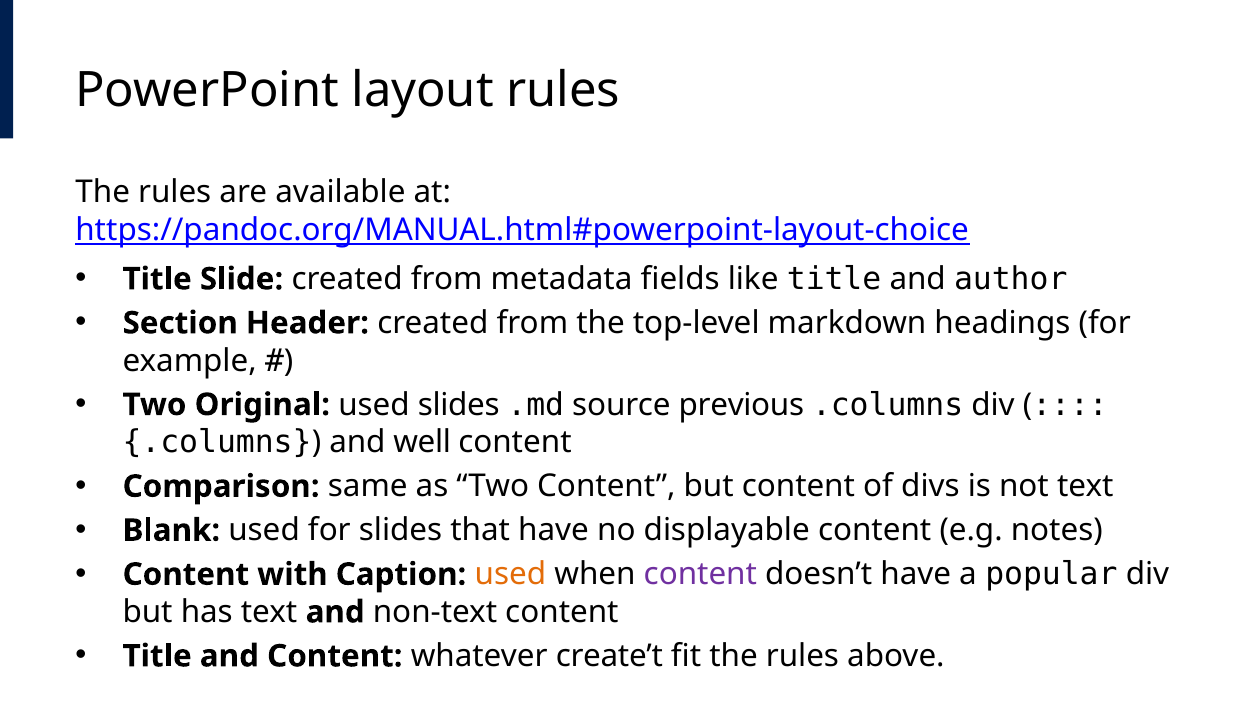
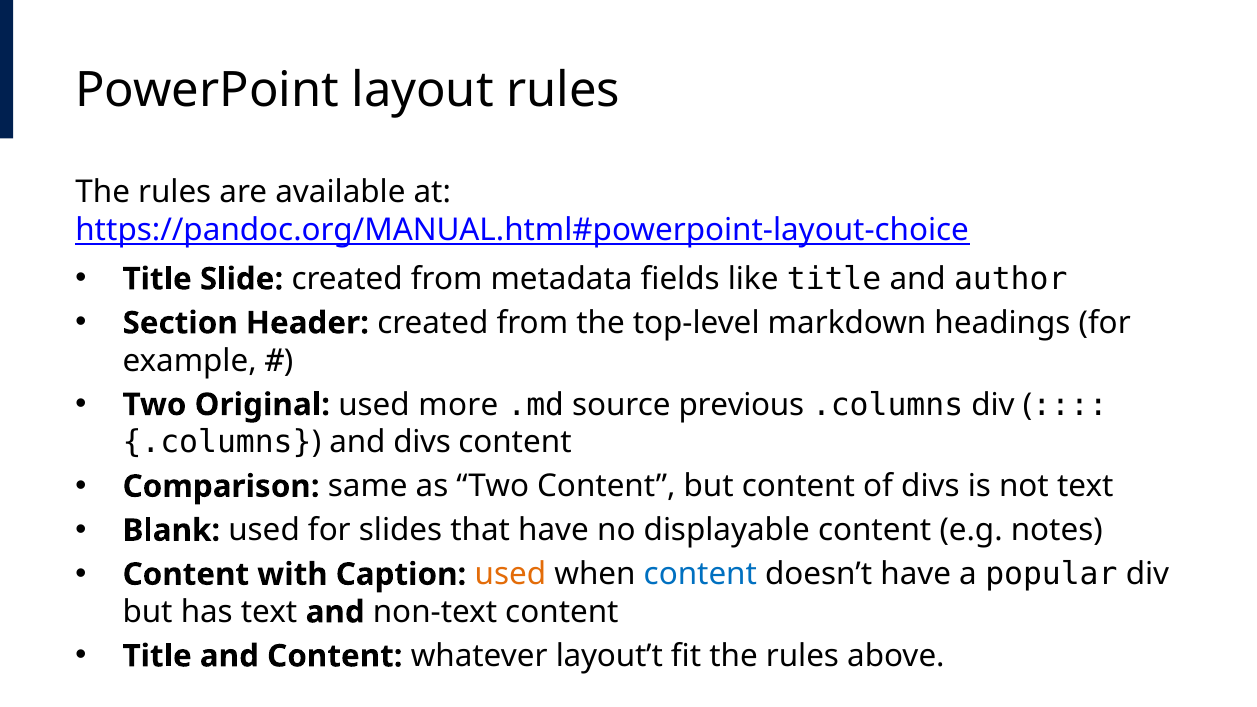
used slides: slides -> more
and well: well -> divs
content at (700, 574) colour: purple -> blue
create’t: create’t -> layout’t
